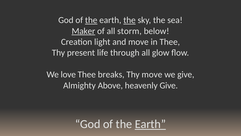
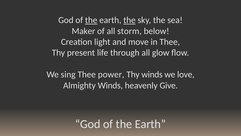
Maker underline: present -> none
love: love -> sing
breaks: breaks -> power
Thy move: move -> winds
we give: give -> love
Almighty Above: Above -> Winds
Earth at (150, 124) underline: present -> none
